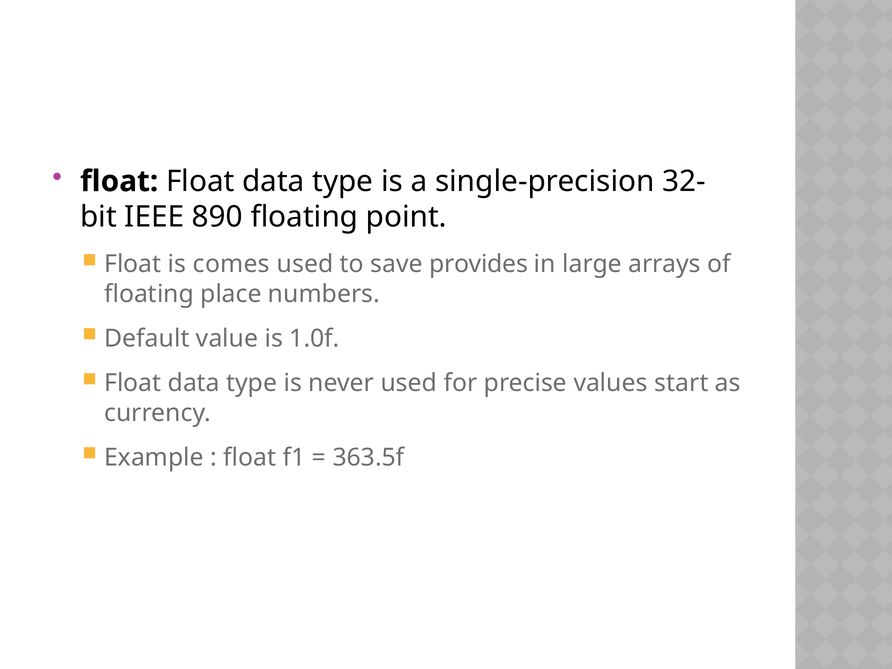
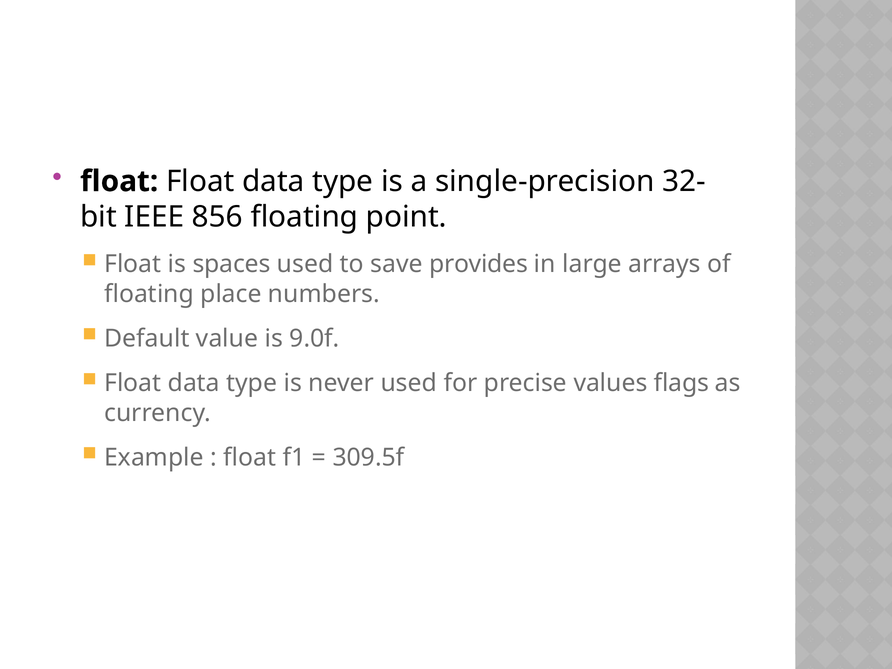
890: 890 -> 856
comes: comes -> spaces
1.0f: 1.0f -> 9.0f
start: start -> flags
363.5f: 363.5f -> 309.5f
